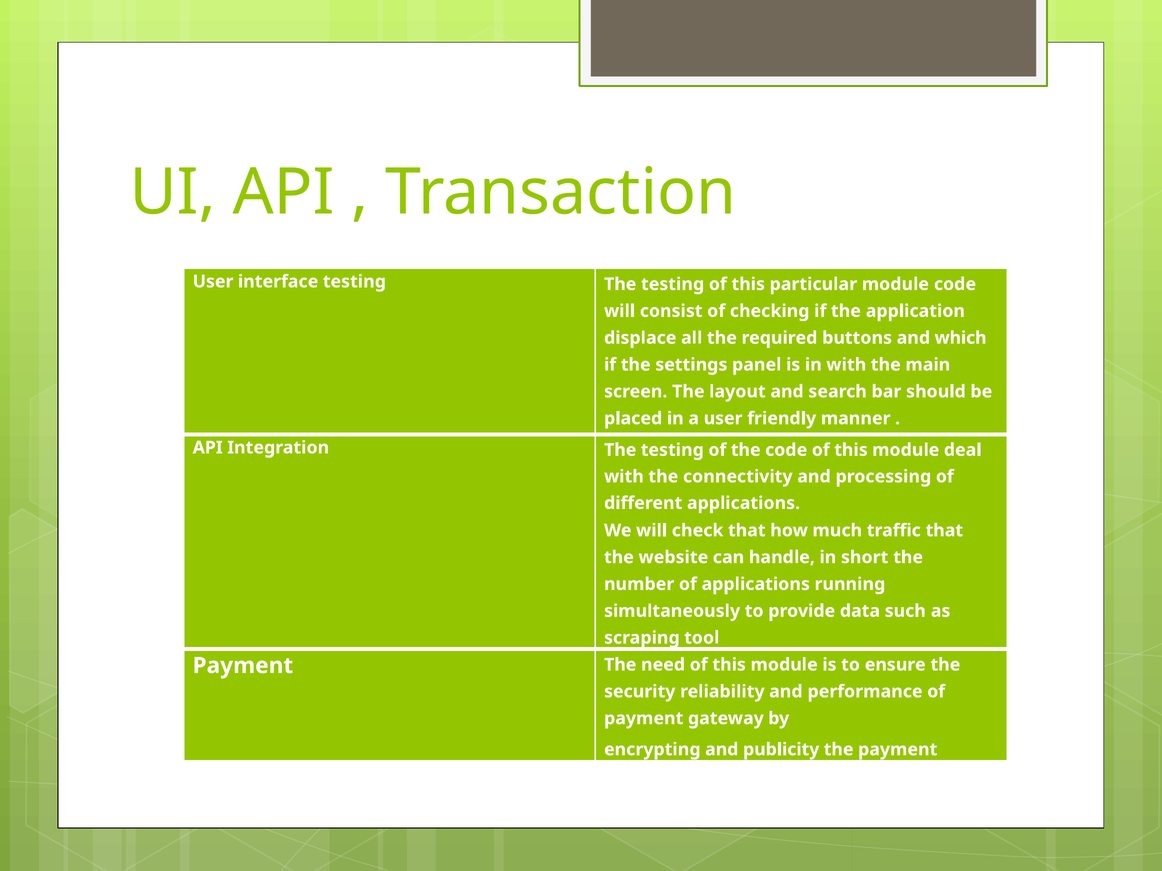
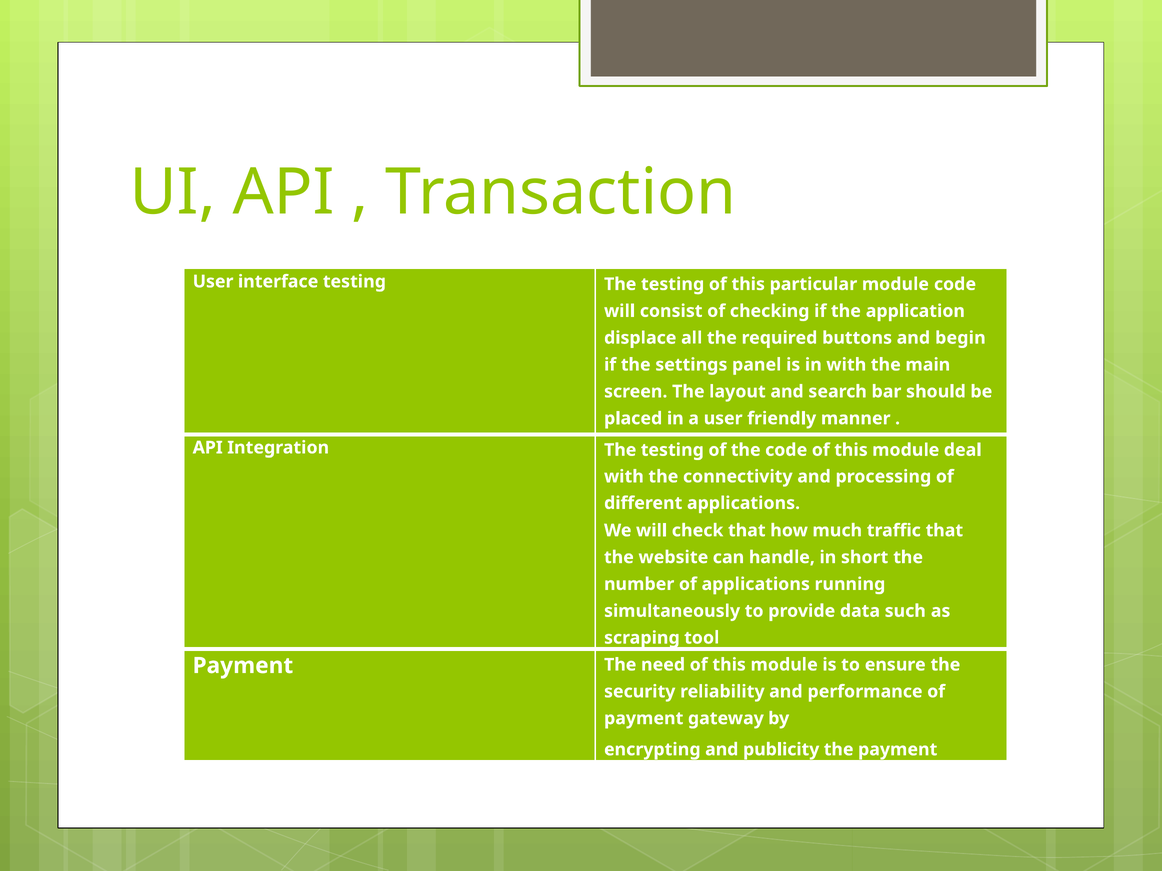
which: which -> begin
